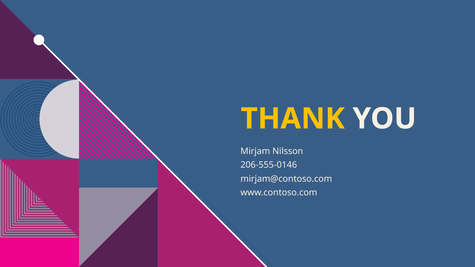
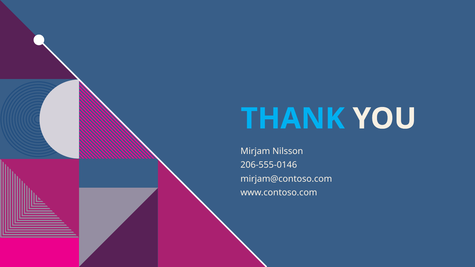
THANK colour: yellow -> light blue
